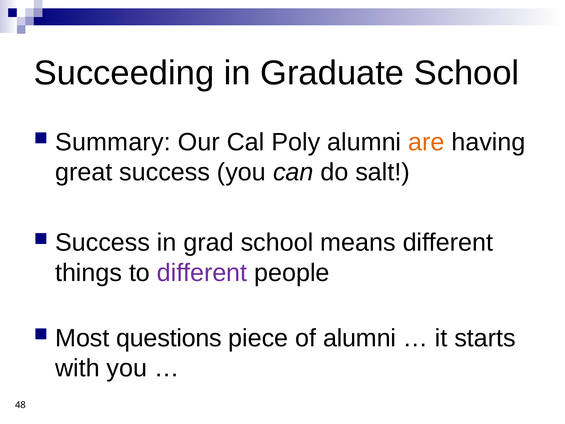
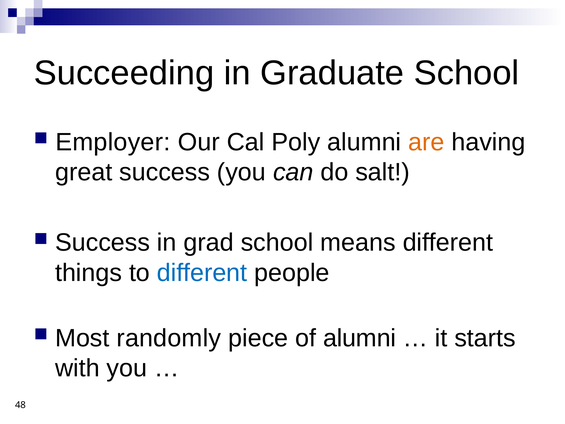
Summary: Summary -> Employer
different at (202, 273) colour: purple -> blue
questions: questions -> randomly
